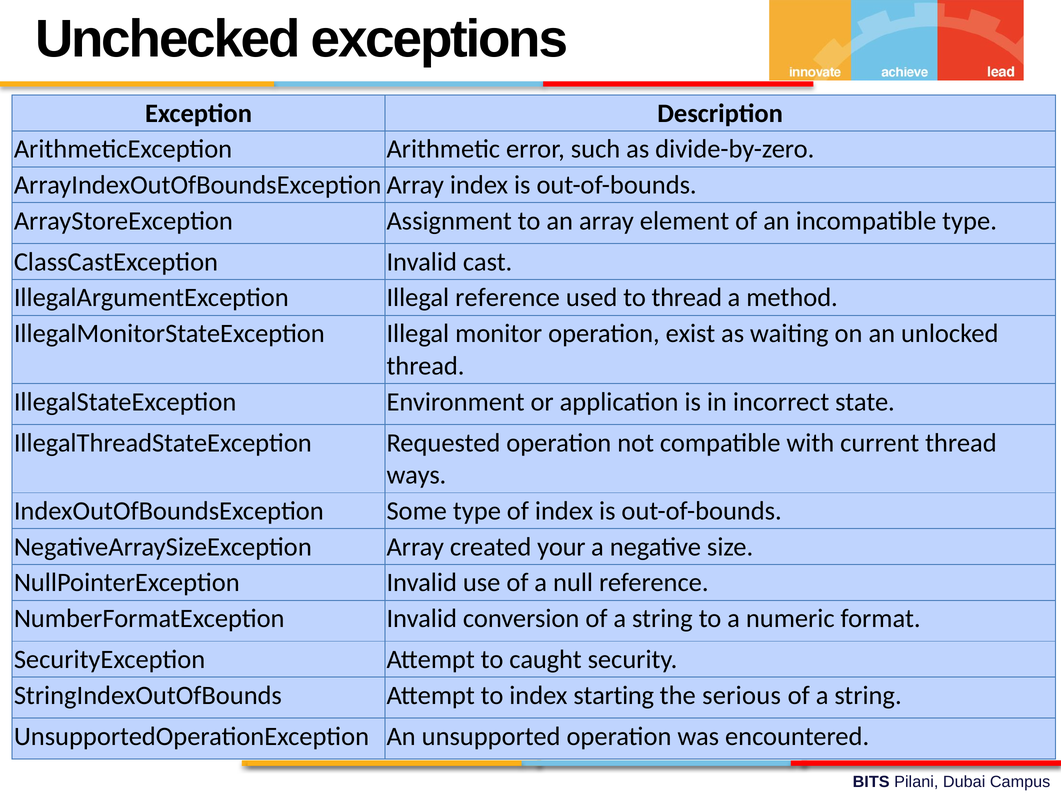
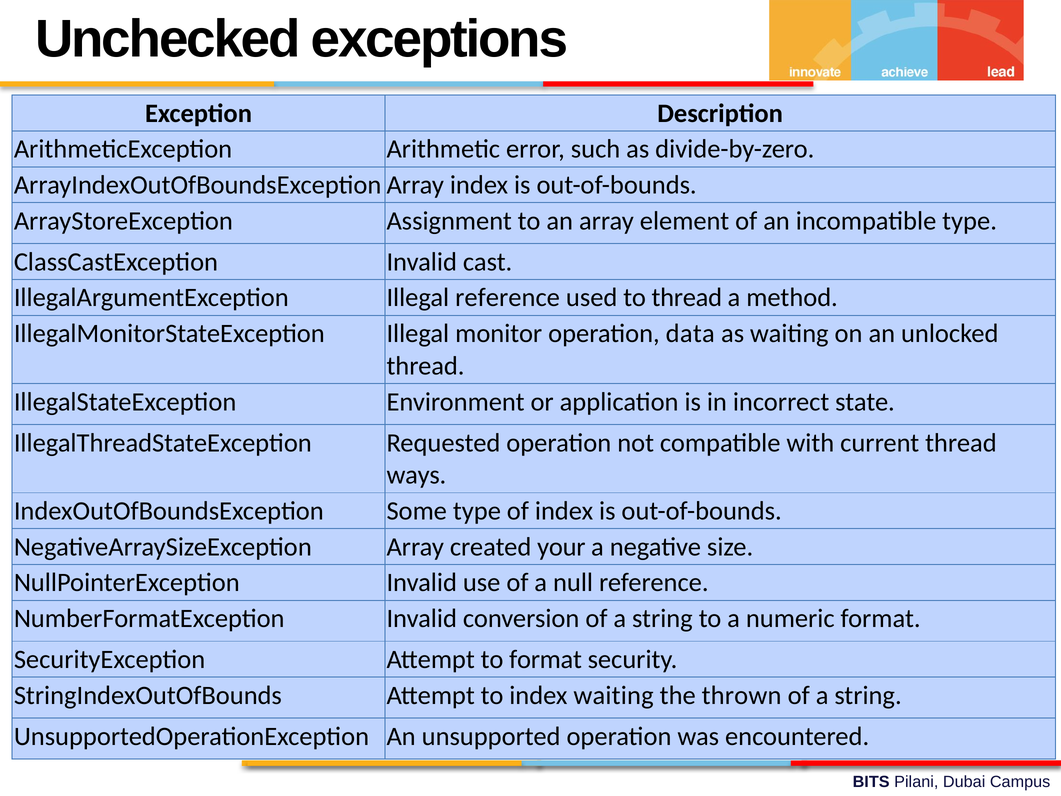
exist: exist -> data
to caught: caught -> format
index starting: starting -> waiting
serious: serious -> thrown
